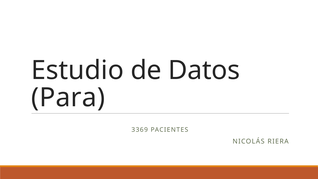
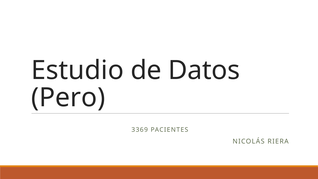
Para: Para -> Pero
